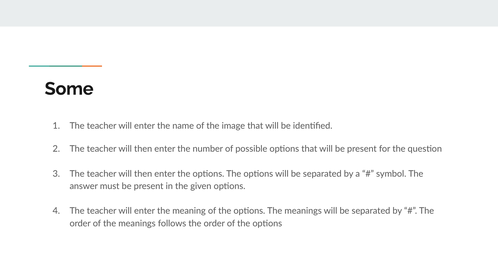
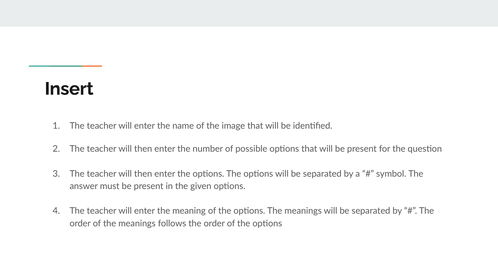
Some: Some -> Insert
